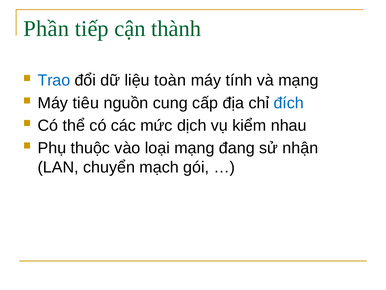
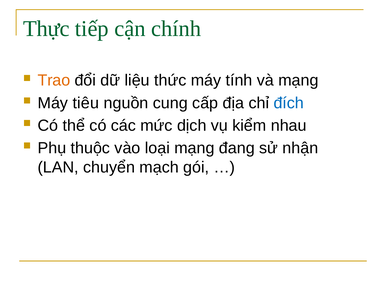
Phần: Phần -> Thực
thành: thành -> chính
Trao colour: blue -> orange
toàn: toàn -> thức
